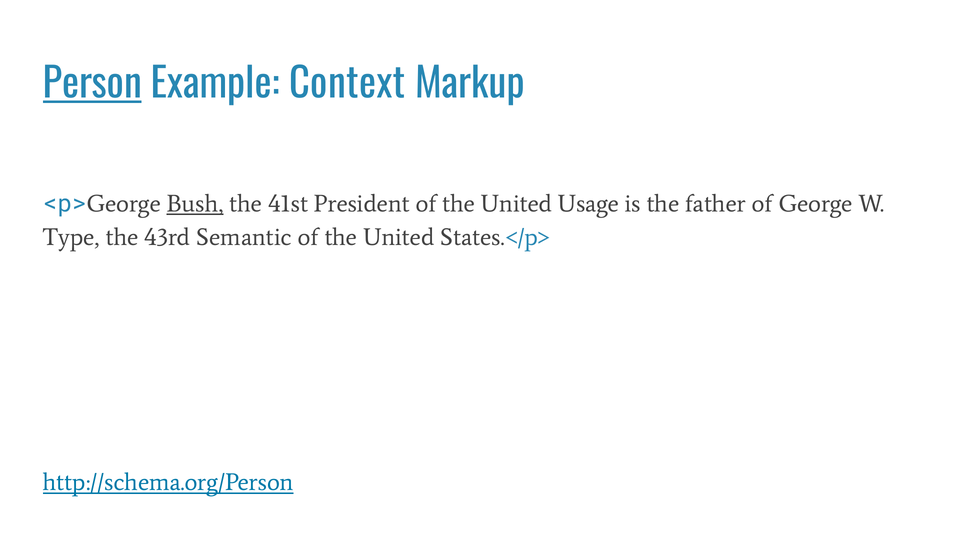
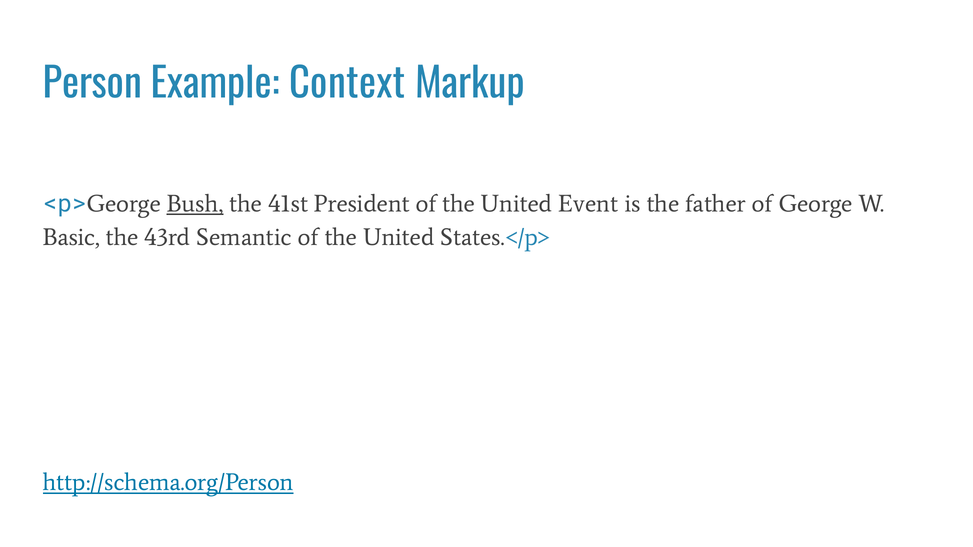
Person underline: present -> none
Usage: Usage -> Event
Type: Type -> Basic
